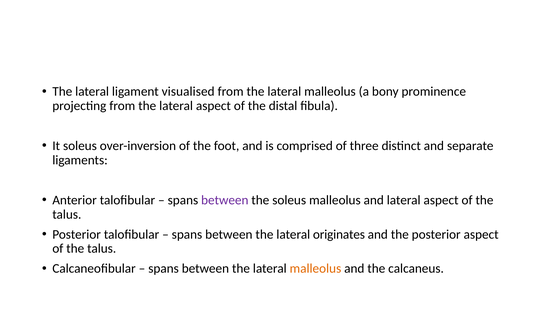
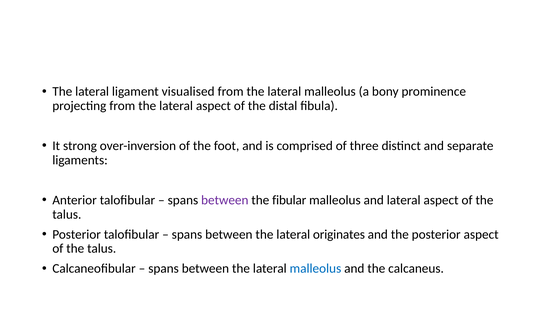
It soleus: soleus -> strong
the soleus: soleus -> fibular
malleolus at (315, 269) colour: orange -> blue
